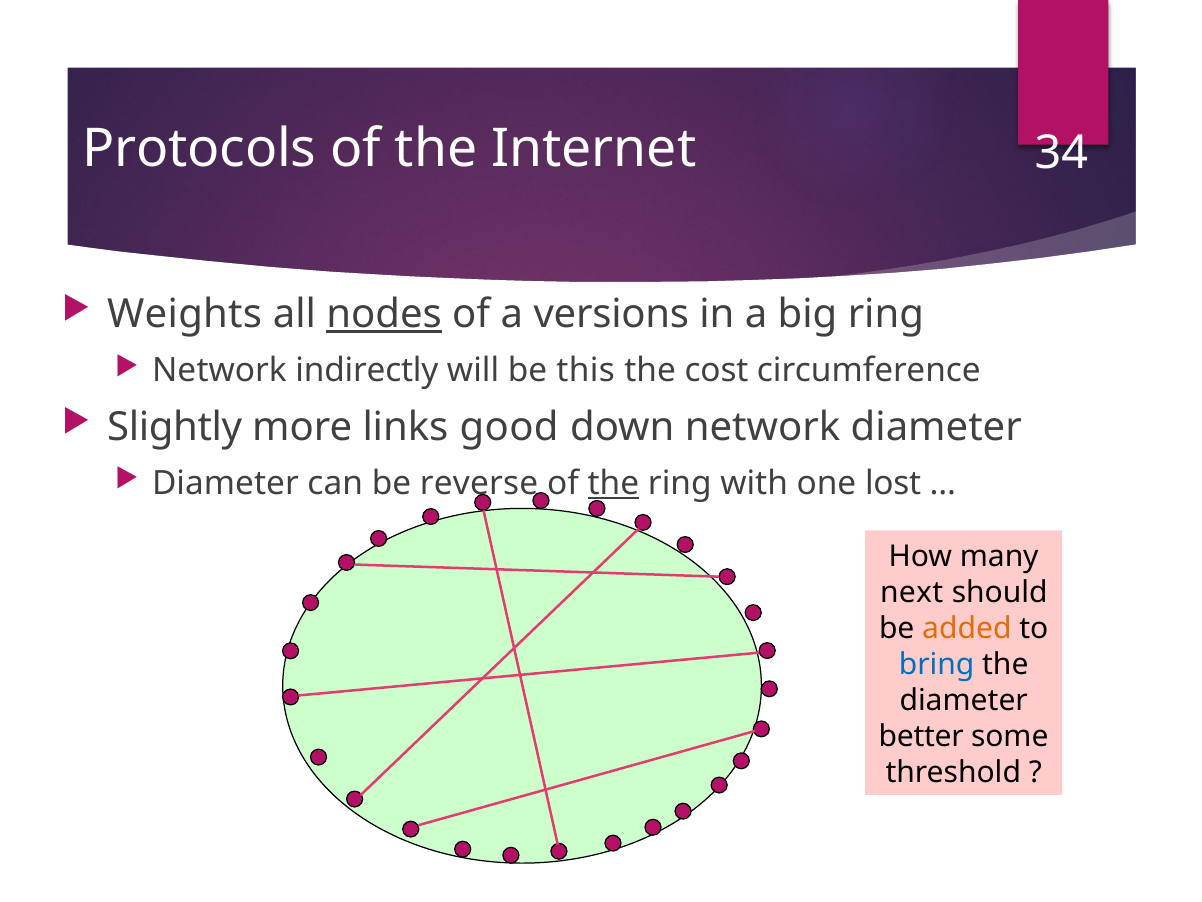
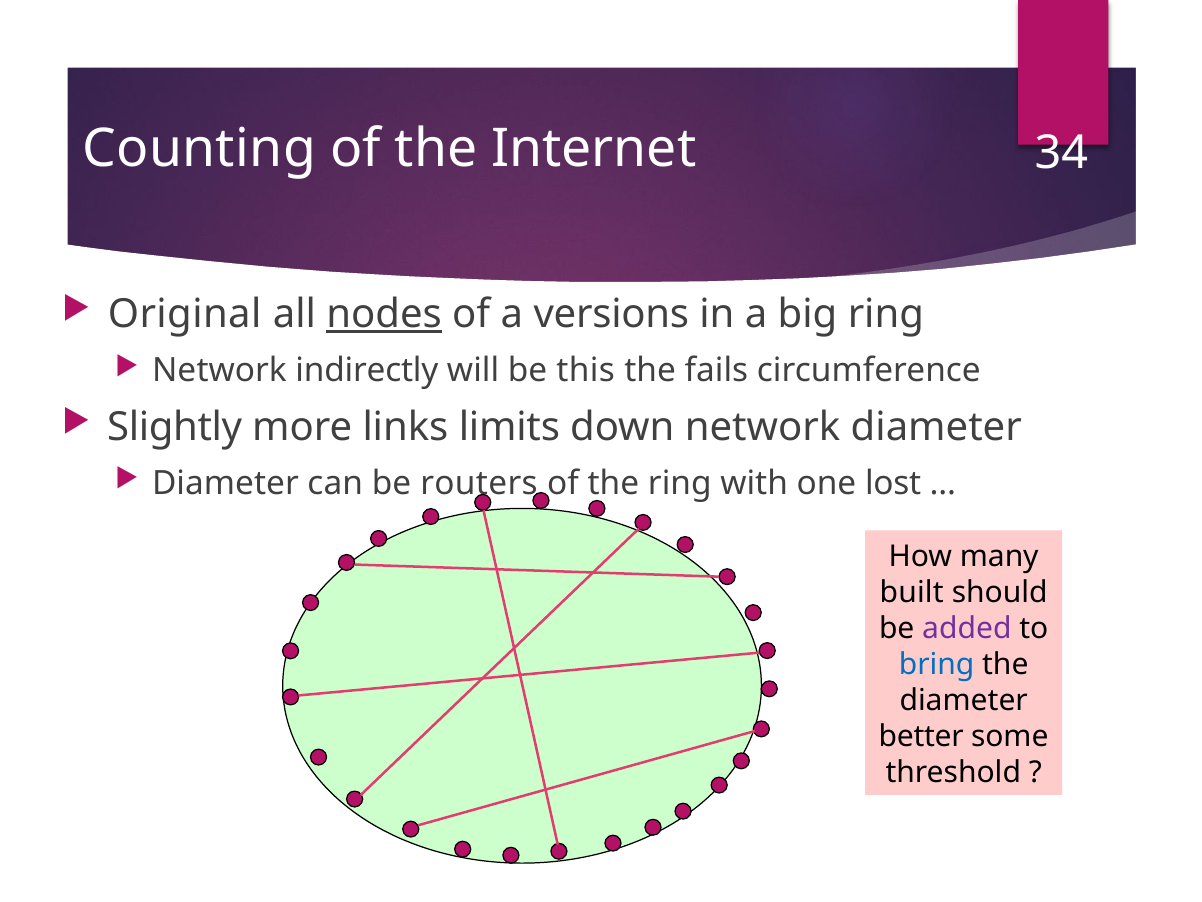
Protocols: Protocols -> Counting
Weights: Weights -> Original
cost: cost -> fails
good: good -> limits
reverse: reverse -> routers
the at (613, 483) underline: present -> none
next: next -> built
added colour: orange -> purple
